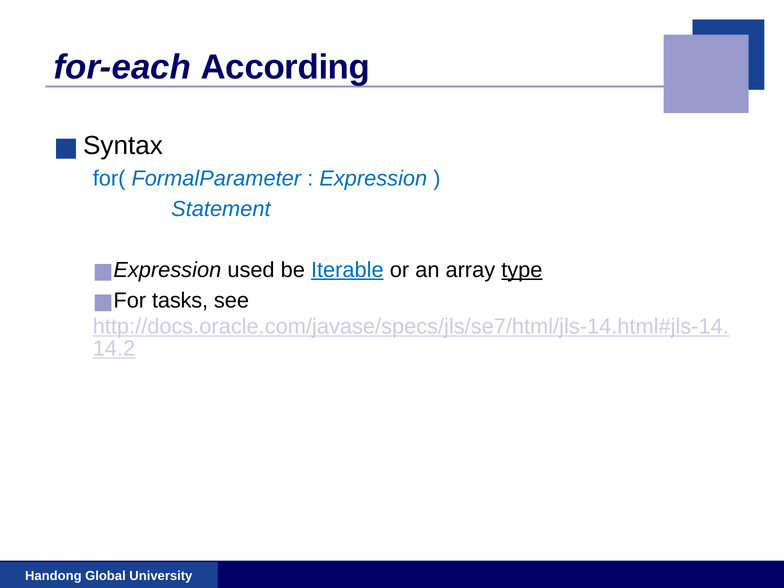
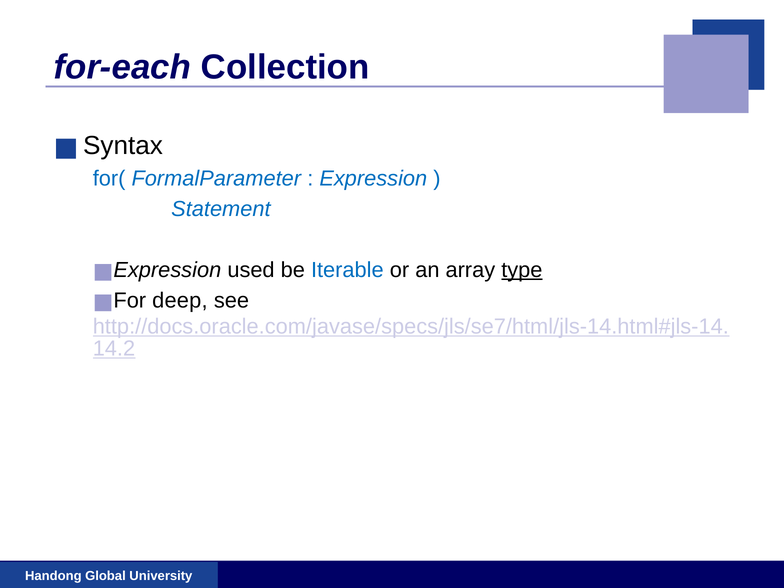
According: According -> Collection
Iterable underline: present -> none
tasks: tasks -> deep
